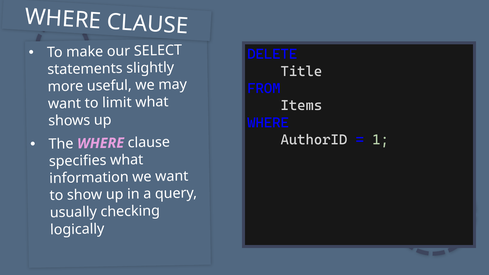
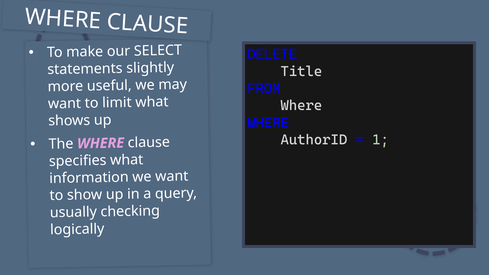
Items at (301, 106): Items -> Where
